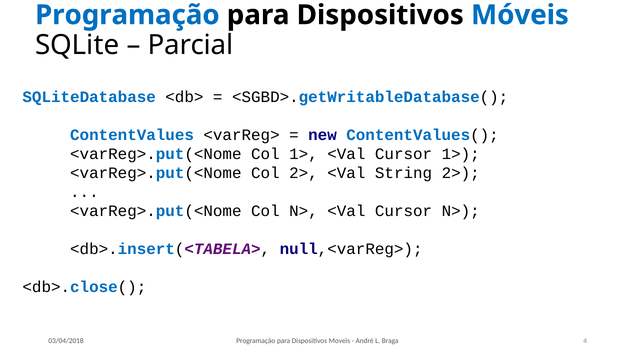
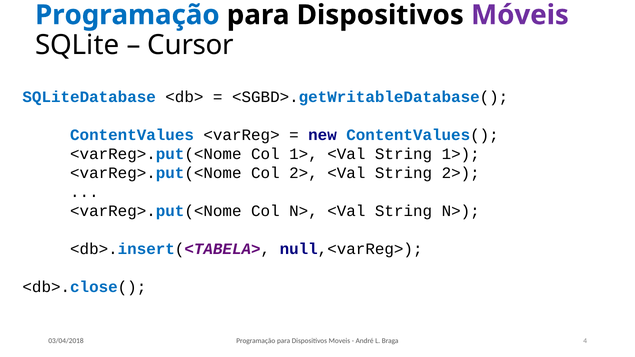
Móveis colour: blue -> purple
Parcial: Parcial -> Cursor
1> <Val Cursor: Cursor -> String
N> <Val Cursor: Cursor -> String
